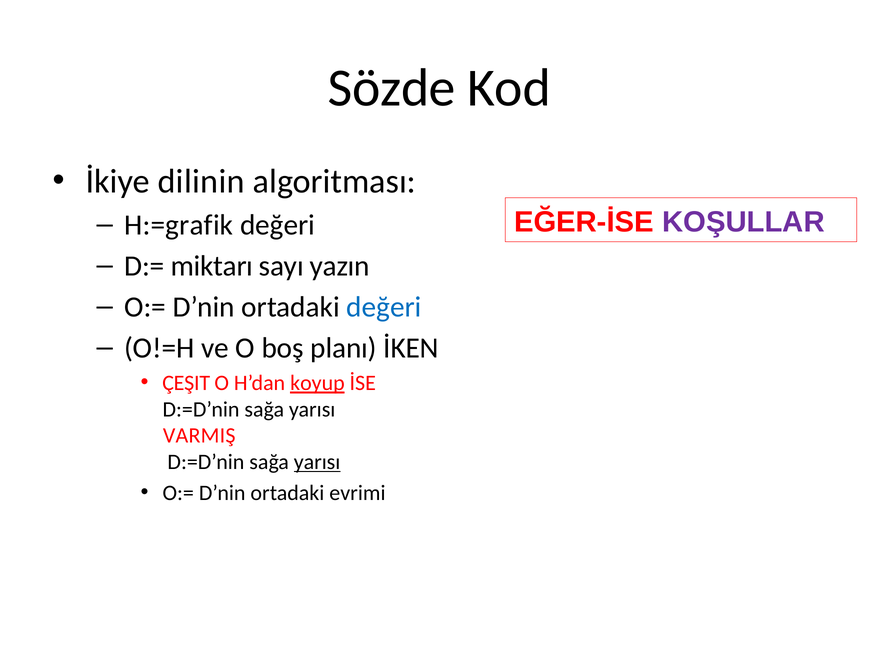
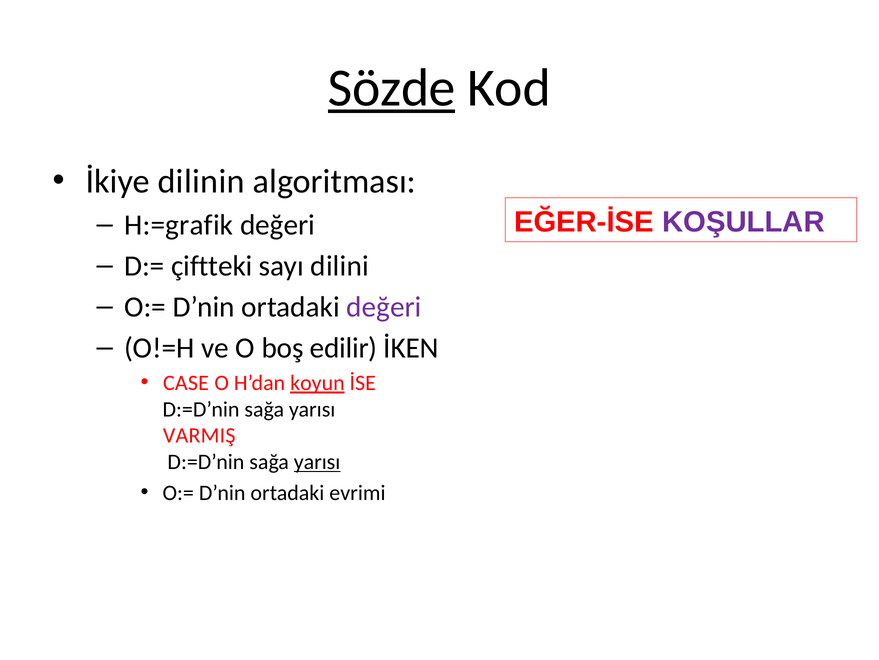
Sözde underline: none -> present
miktarı: miktarı -> çiftteki
yazın: yazın -> dilini
değeri at (384, 307) colour: blue -> purple
planı: planı -> edilir
ÇEŞIT: ÇEŞIT -> CASE
koyup: koyup -> koyun
